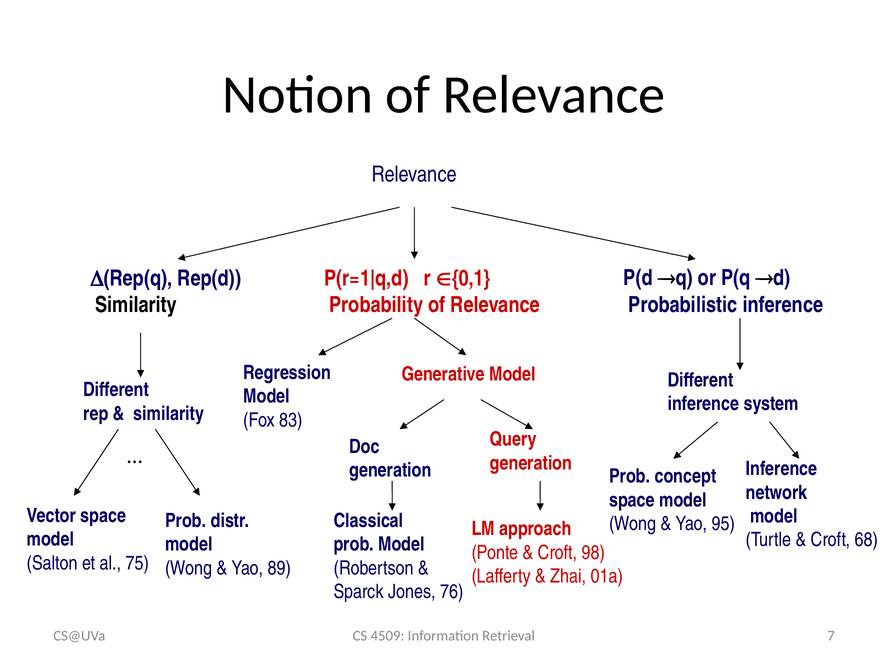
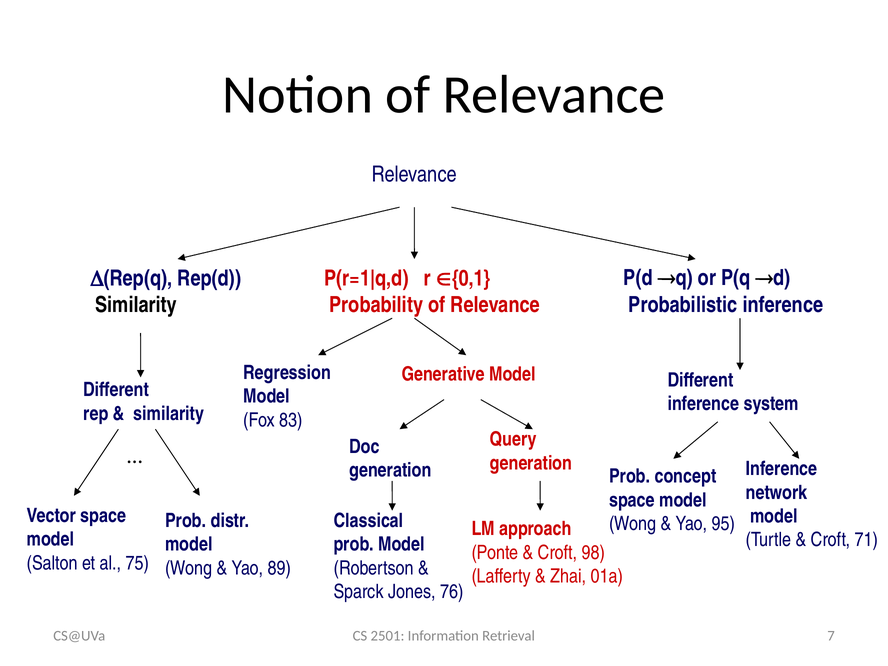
68: 68 -> 71
4509: 4509 -> 2501
